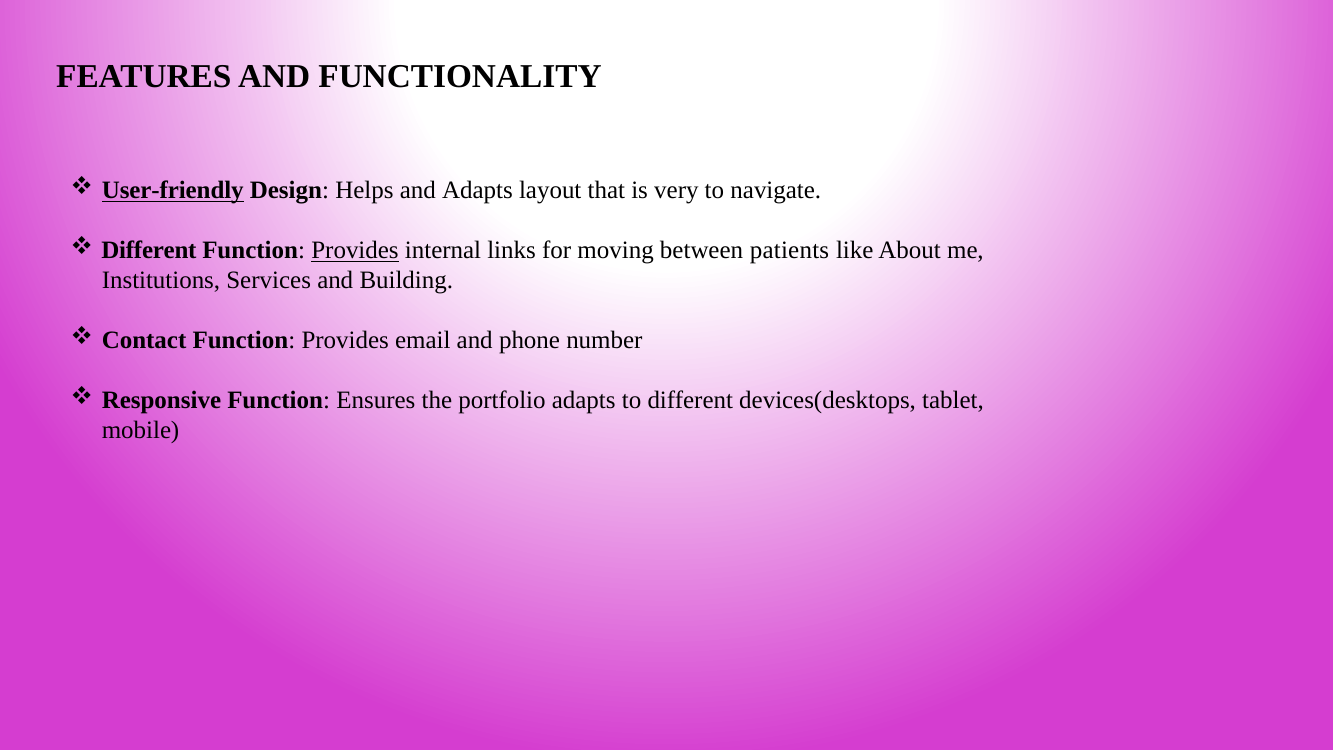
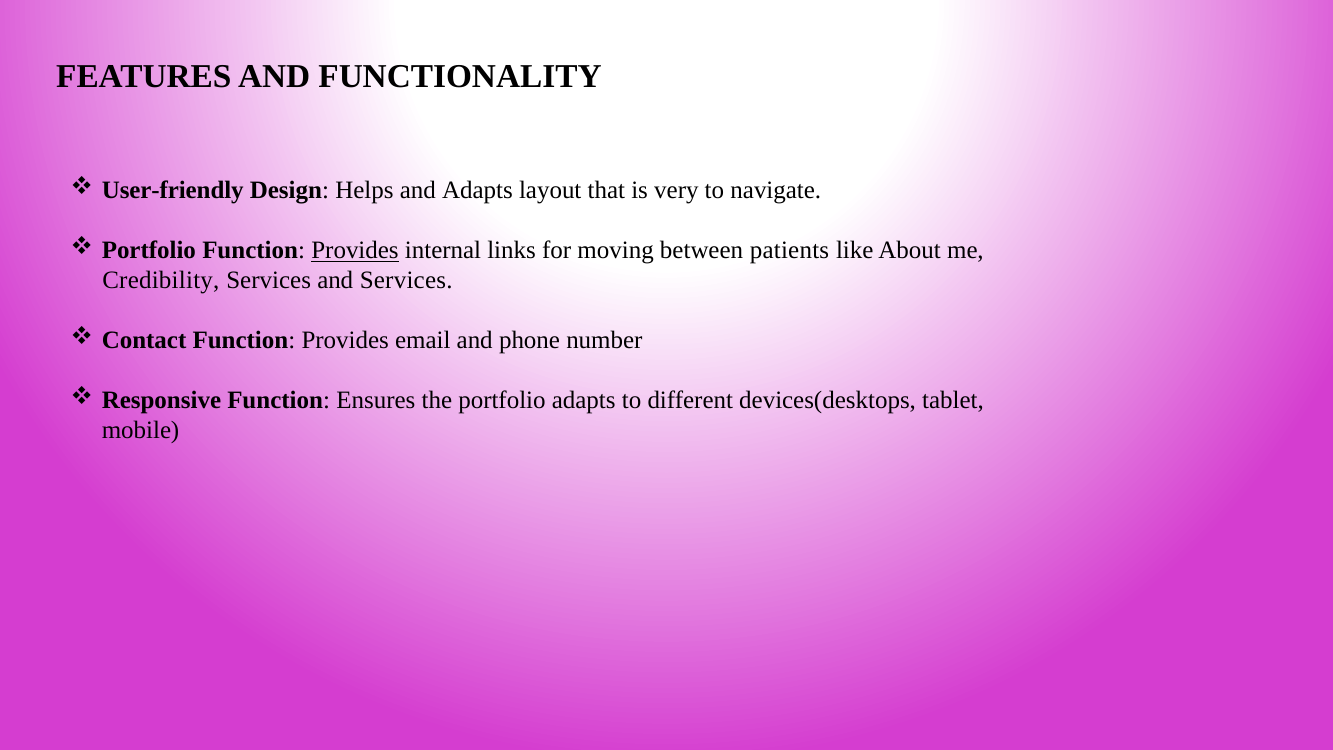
User-friendly underline: present -> none
Different at (149, 251): Different -> Portfolio
Institutions: Institutions -> Credibility
and Building: Building -> Services
